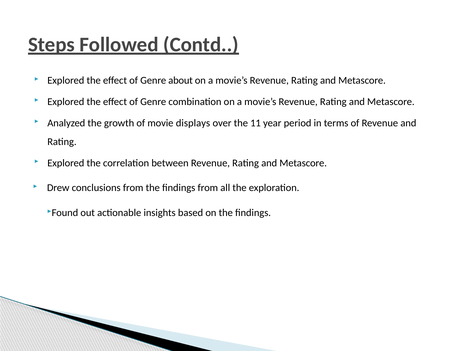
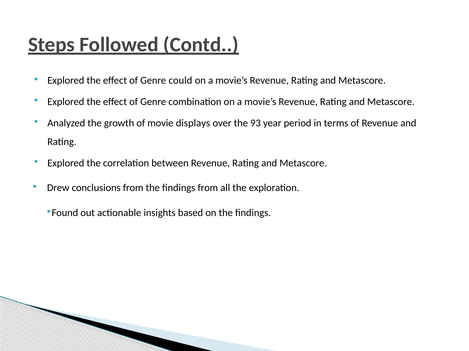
about: about -> could
11: 11 -> 93
